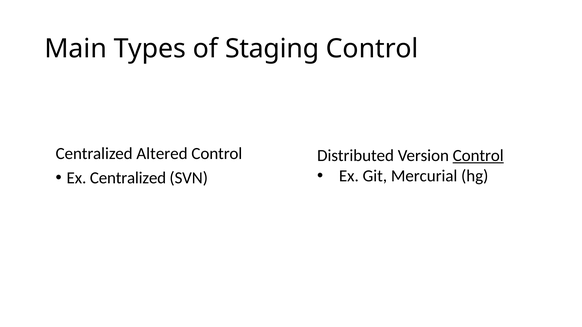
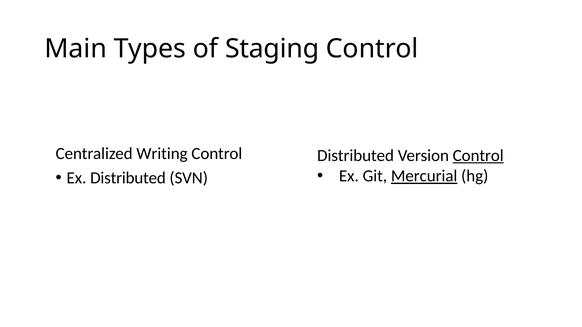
Altered: Altered -> Writing
Mercurial underline: none -> present
Ex Centralized: Centralized -> Distributed
